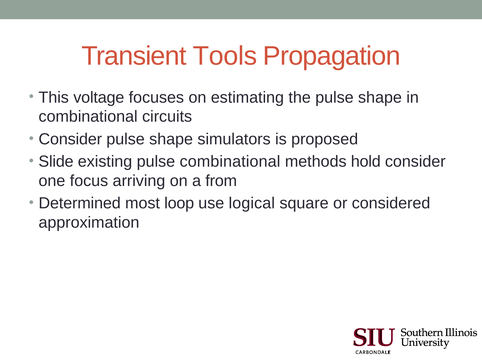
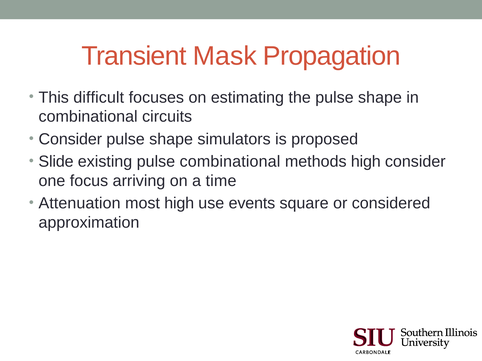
Tools: Tools -> Mask
voltage: voltage -> difficult
methods hold: hold -> high
from: from -> time
Determined: Determined -> Attenuation
most loop: loop -> high
logical: logical -> events
